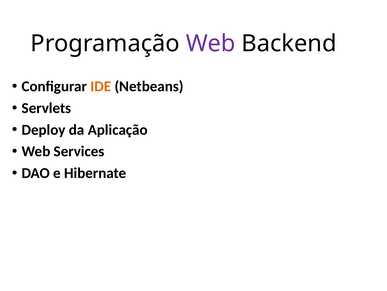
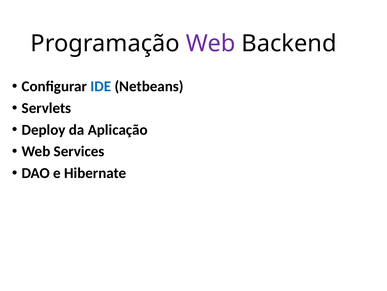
IDE colour: orange -> blue
